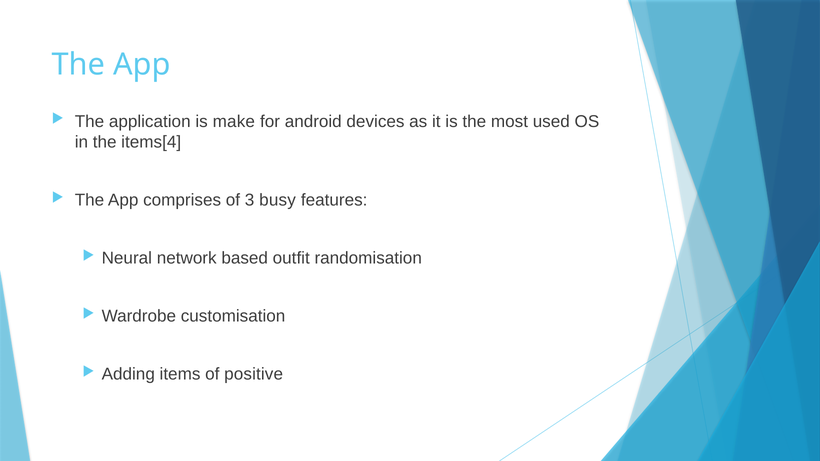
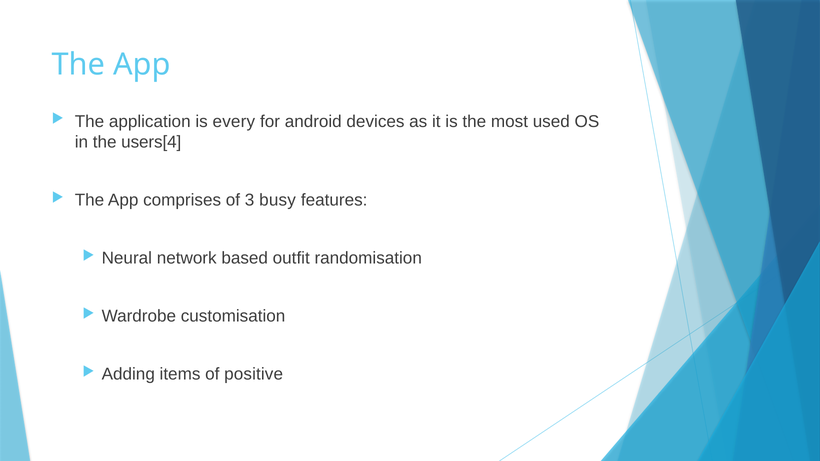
make: make -> every
items[4: items[4 -> users[4
